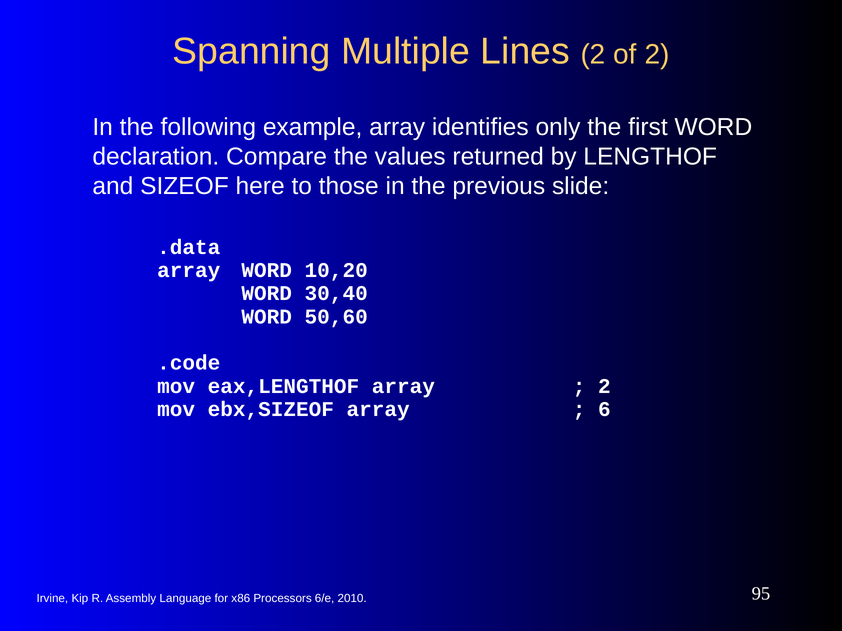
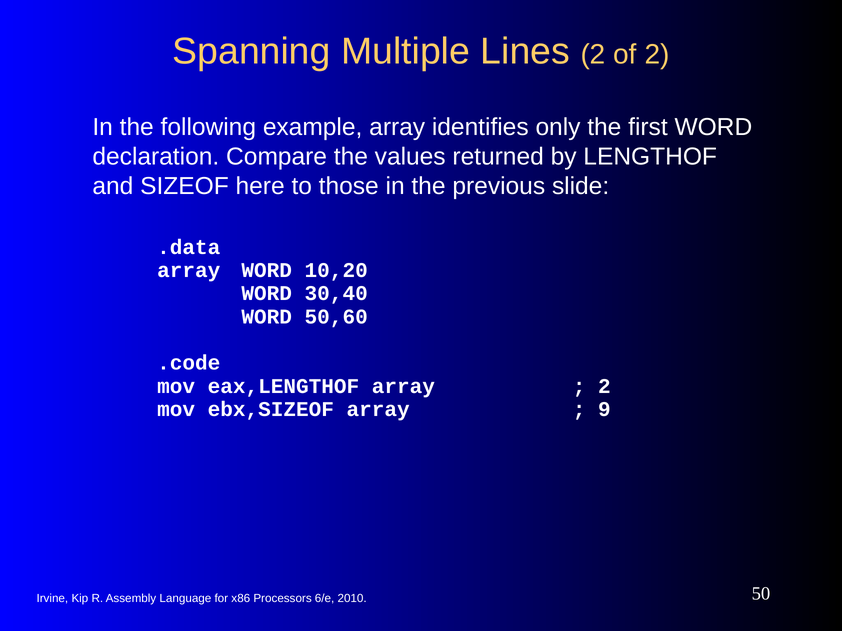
6: 6 -> 9
95: 95 -> 50
